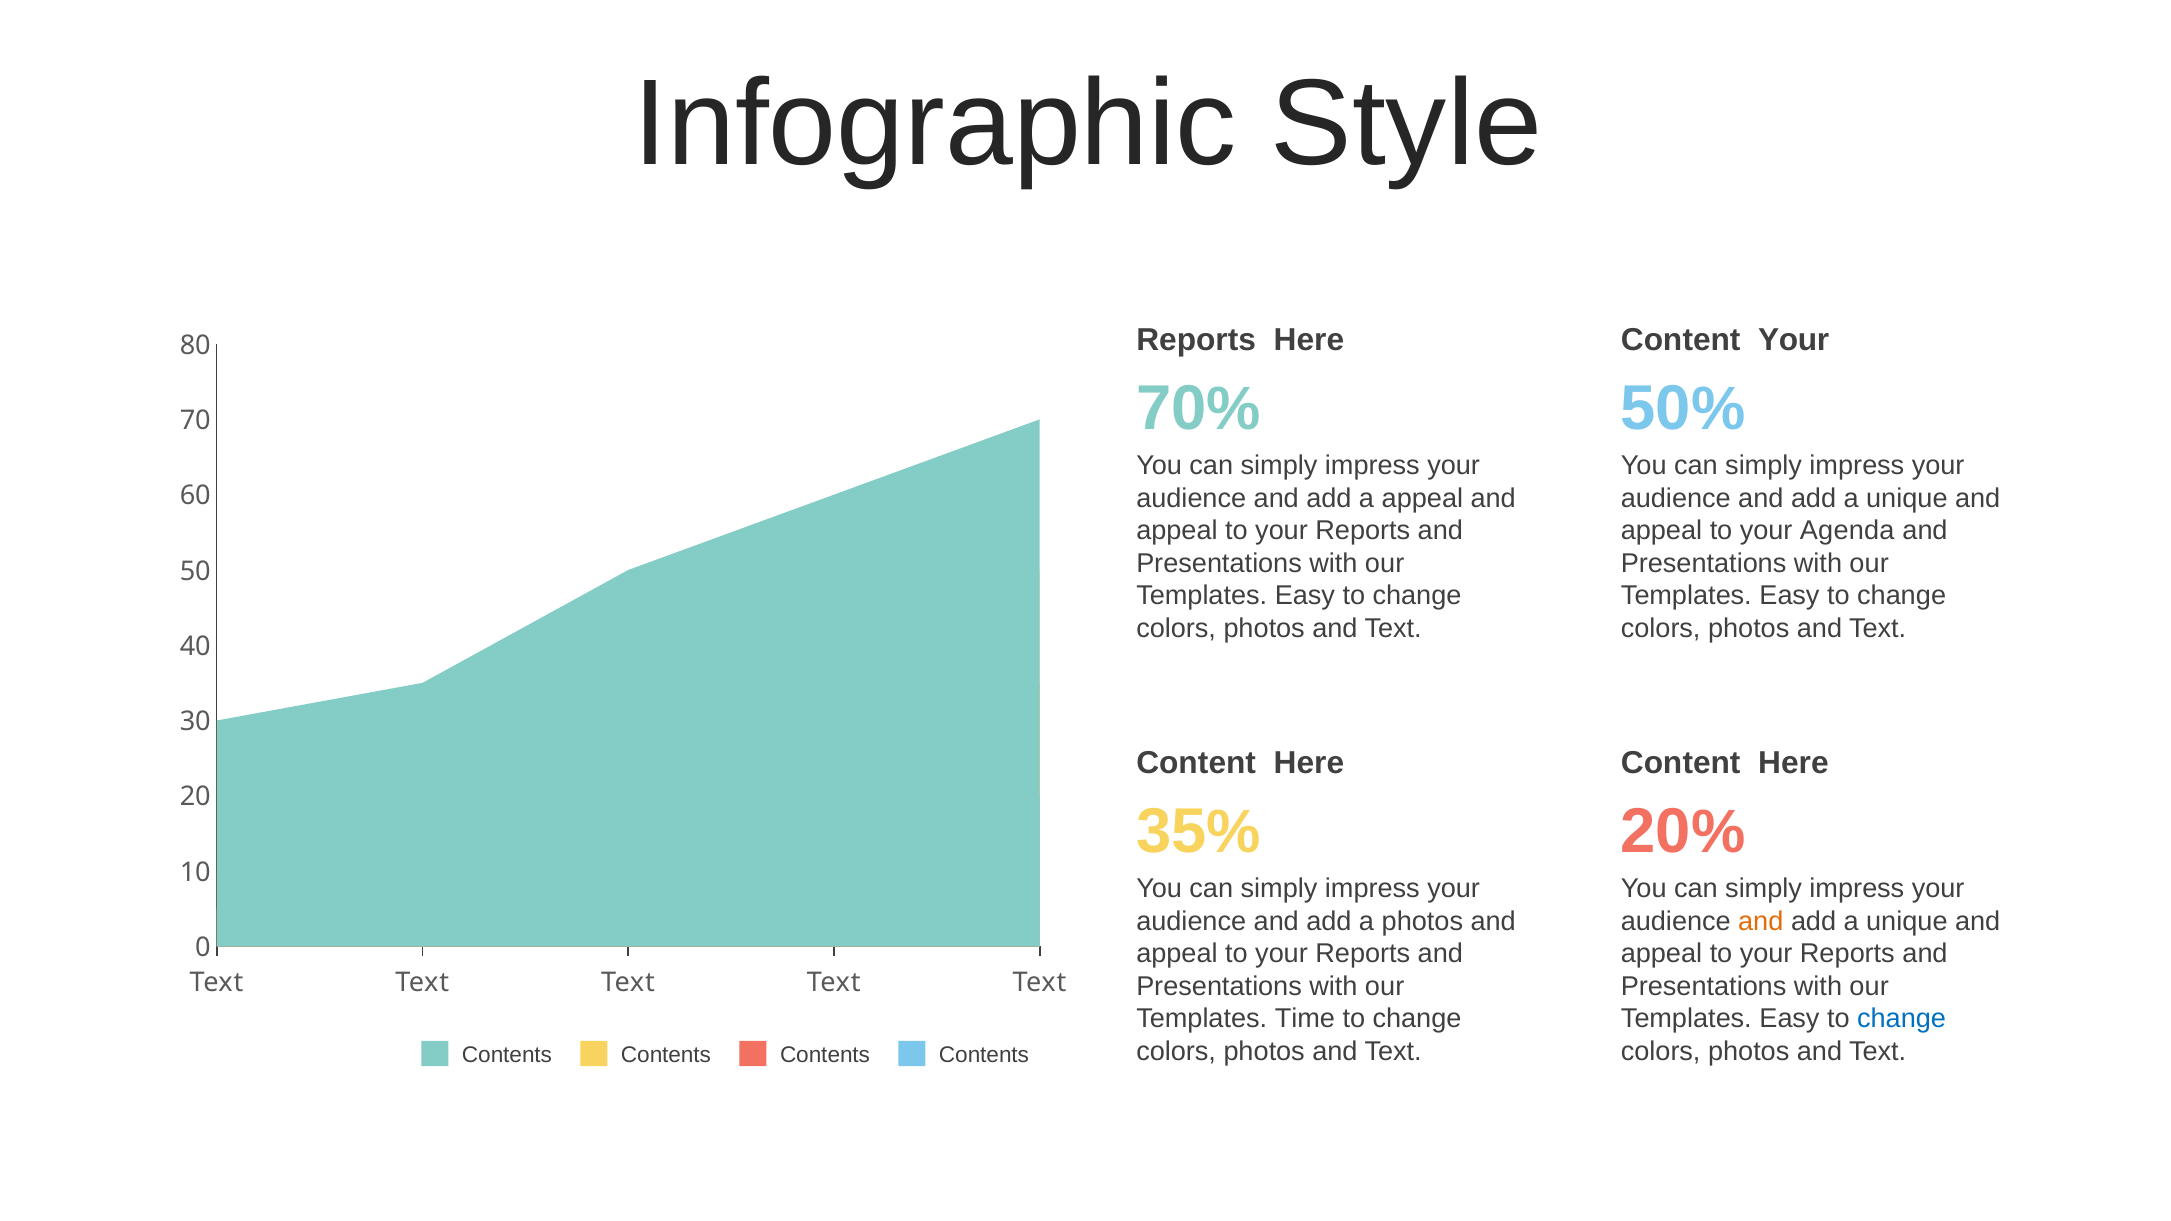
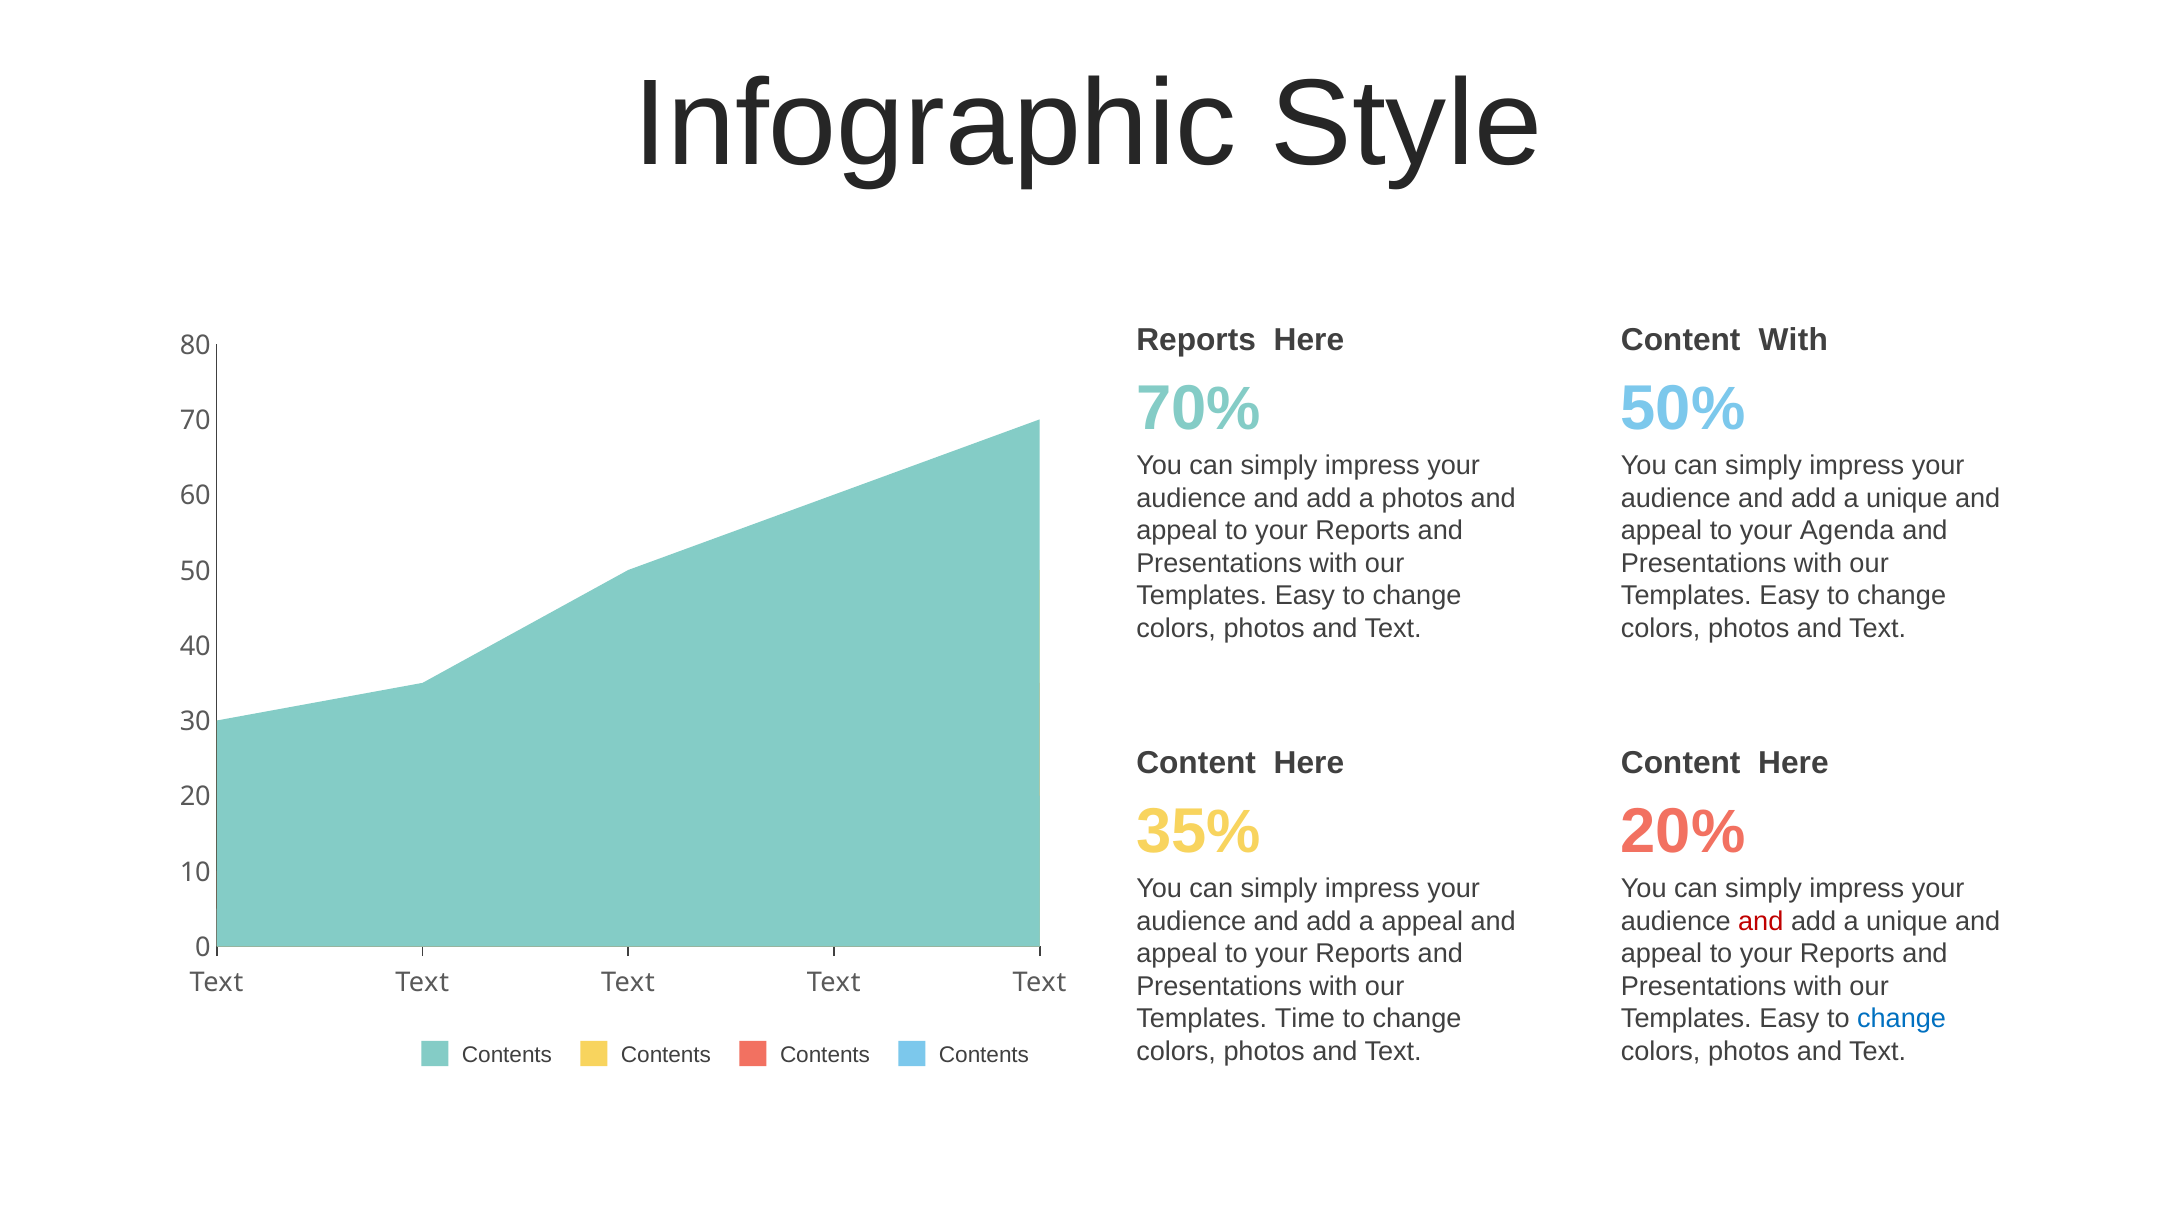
Content Your: Your -> With
a appeal: appeal -> photos
a photos: photos -> appeal
and at (1761, 921) colour: orange -> red
